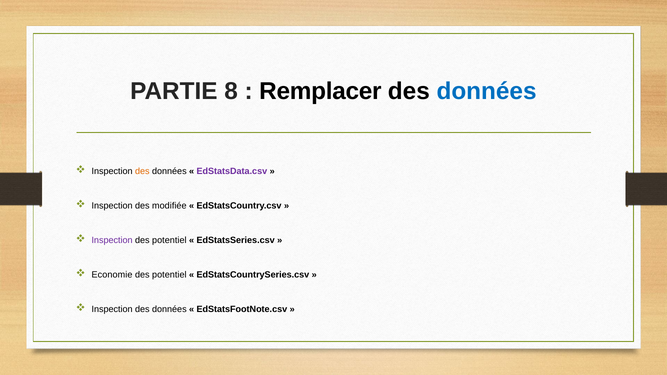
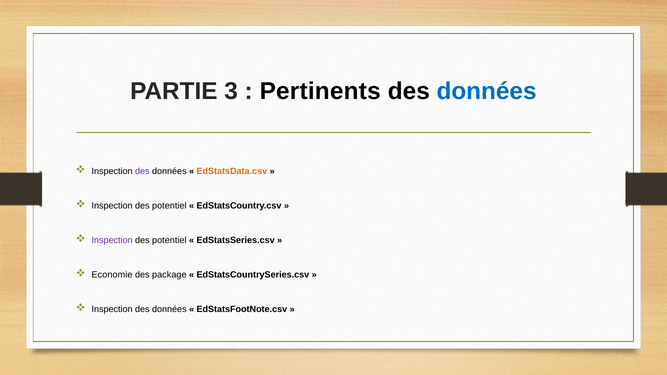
8: 8 -> 3
Remplacer: Remplacer -> Pertinents
des at (142, 172) colour: orange -> purple
EdStatsData.csv colour: purple -> orange
modifiée at (169, 206): modifiée -> potentiel
potentiel at (169, 275): potentiel -> package
